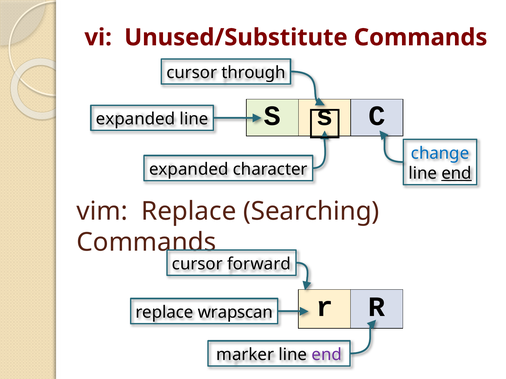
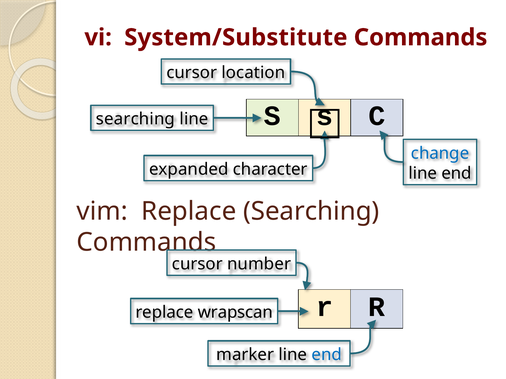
Unused/Substitute: Unused/Substitute -> System/Substitute
through: through -> location
expanded at (136, 119): expanded -> searching
end at (457, 174) underline: present -> none
forward: forward -> number
end at (327, 355) colour: purple -> blue
